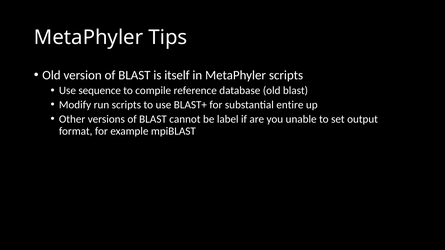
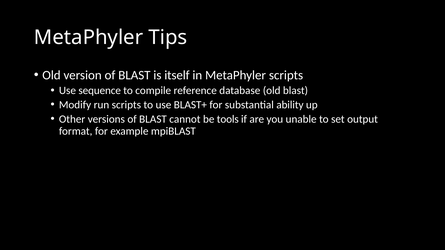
entire: entire -> ability
label: label -> tools
